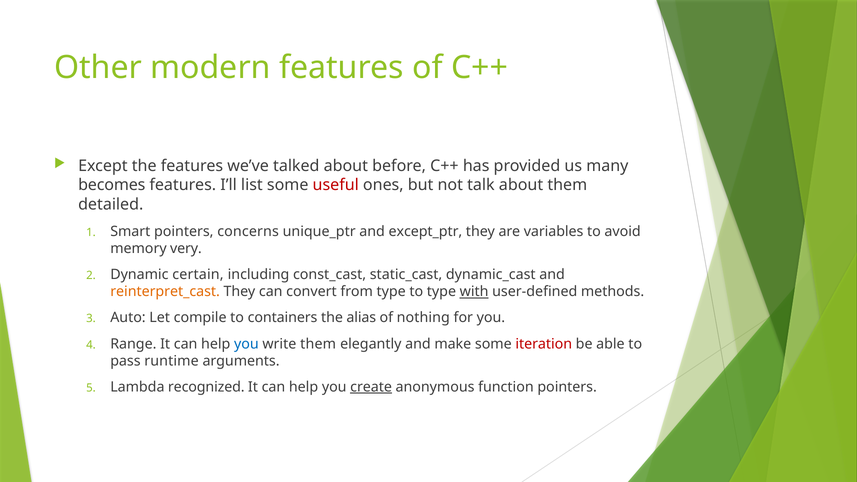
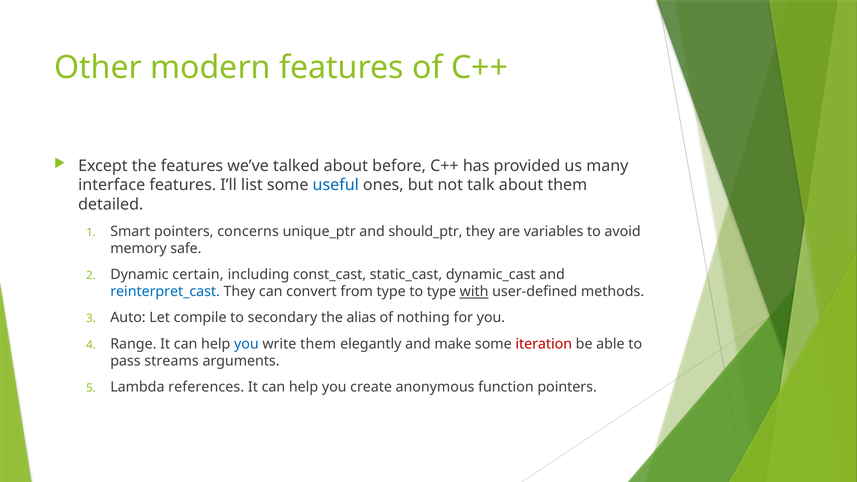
becomes: becomes -> interface
useful colour: red -> blue
except_ptr: except_ptr -> should_ptr
very: very -> safe
reinterpret_cast colour: orange -> blue
containers: containers -> secondary
runtime: runtime -> streams
recognized: recognized -> references
create underline: present -> none
